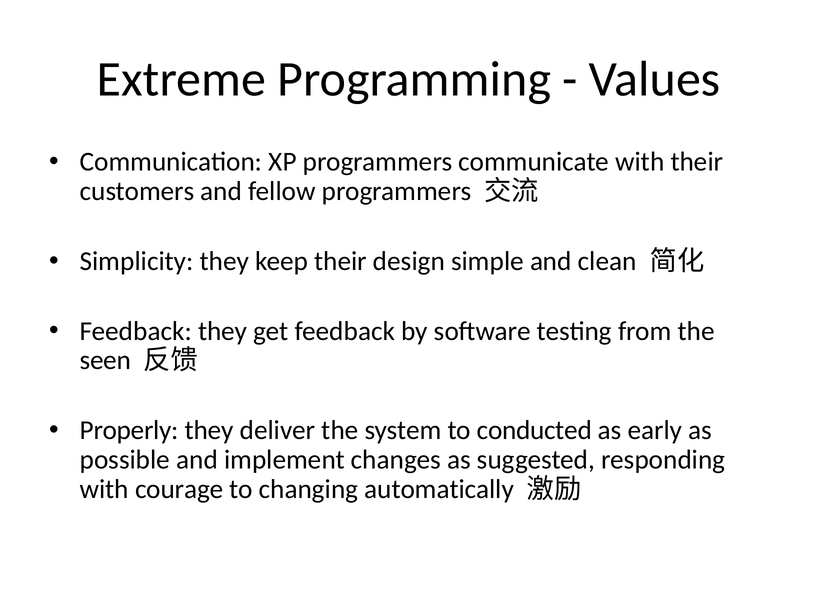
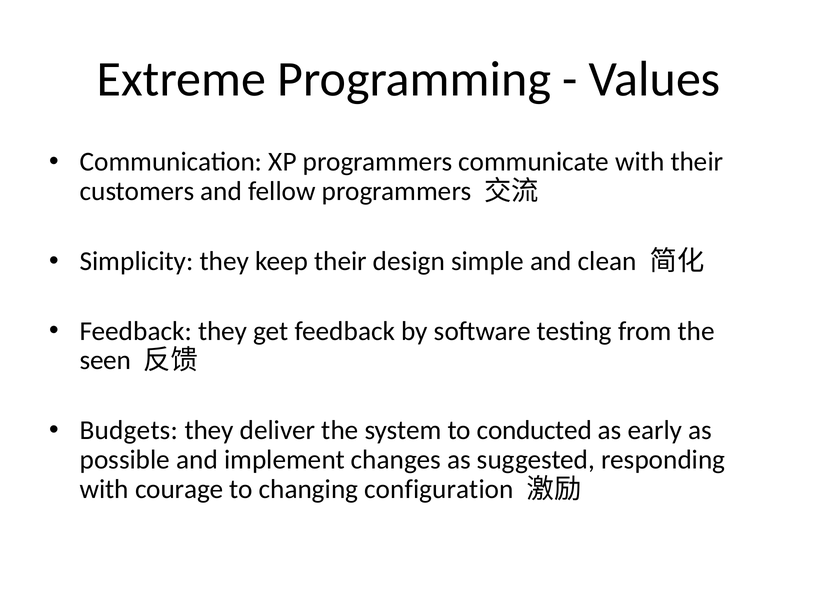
Properly: Properly -> Budgets
automatically: automatically -> configuration
